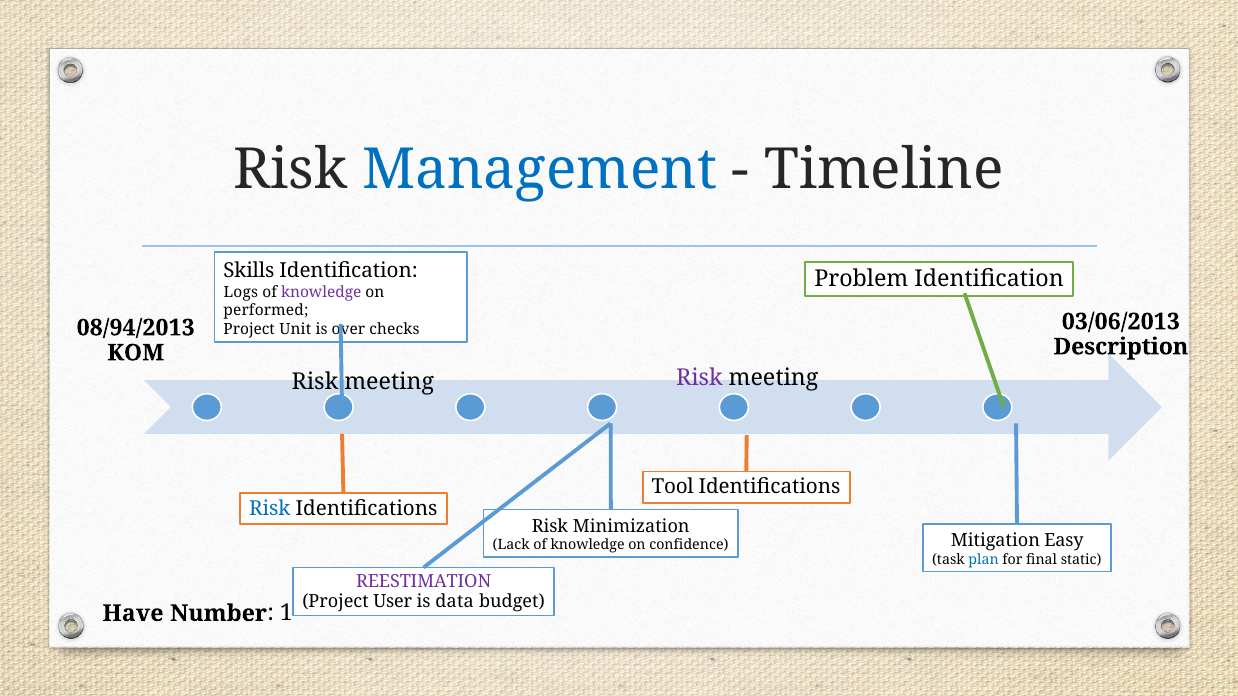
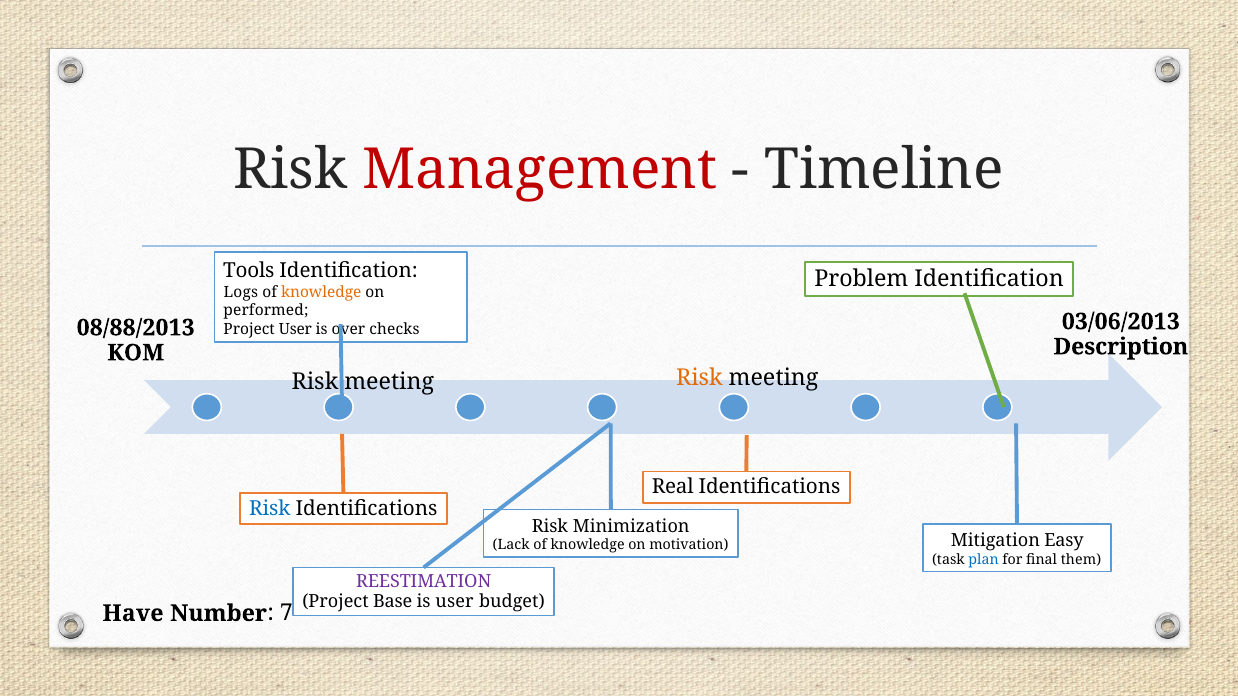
Management colour: blue -> red
Skills: Skills -> Tools
knowledge at (321, 292) colour: purple -> orange
08/94/2013: 08/94/2013 -> 08/88/2013
Project Unit: Unit -> User
Risk at (699, 379) colour: purple -> orange
Tool: Tool -> Real
confidence: confidence -> motivation
static: static -> them
User: User -> Base
is data: data -> user
1: 1 -> 7
